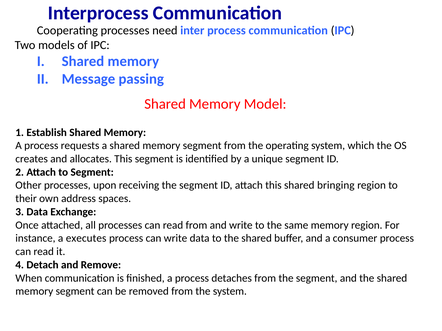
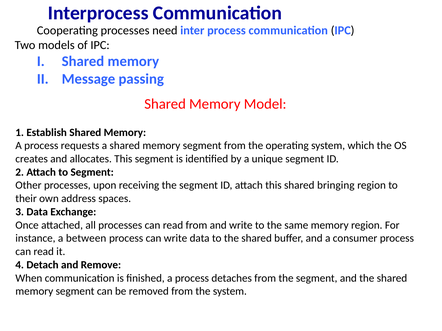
executes: executes -> between
